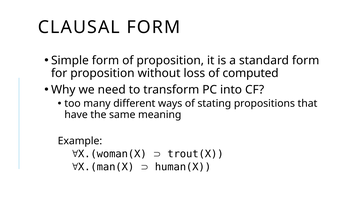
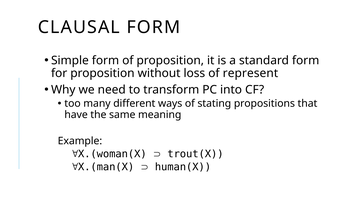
computed: computed -> represent
